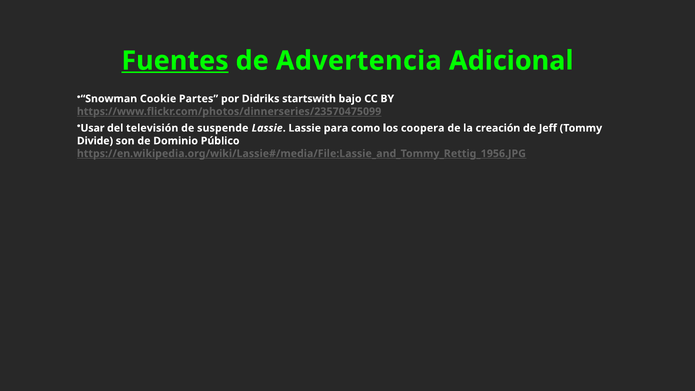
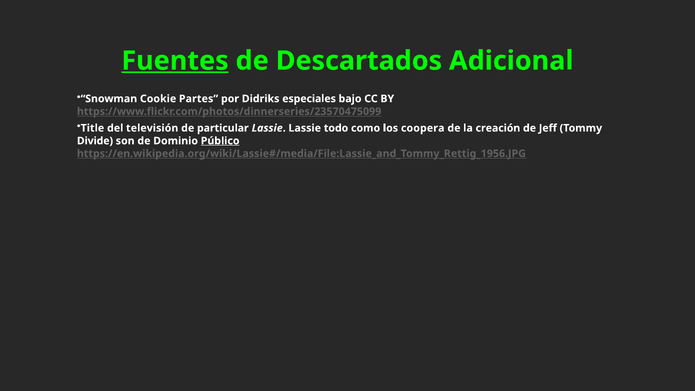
Advertencia: Advertencia -> Descartados
startswith: startswith -> especiales
Usar: Usar -> Title
suspende: suspende -> particular
para: para -> todo
Público underline: none -> present
